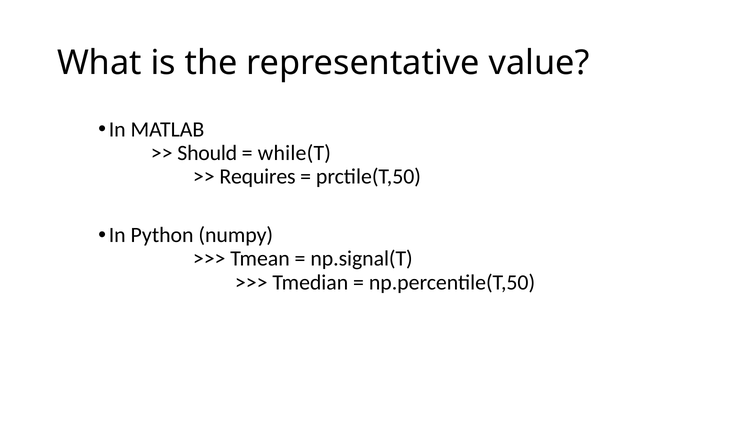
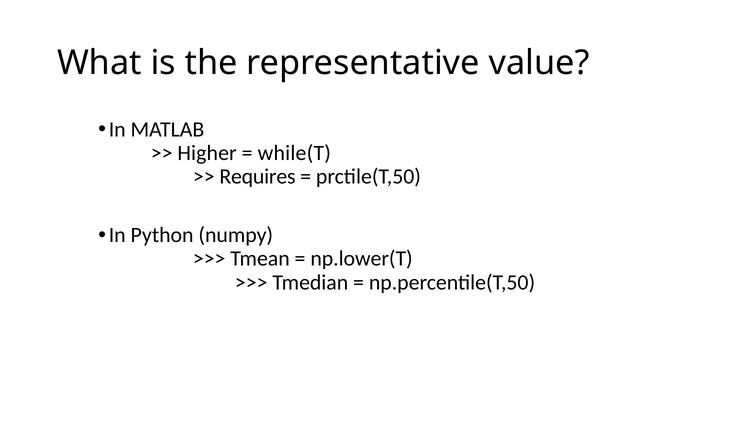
Should: Should -> Higher
np.signal(T: np.signal(T -> np.lower(T
